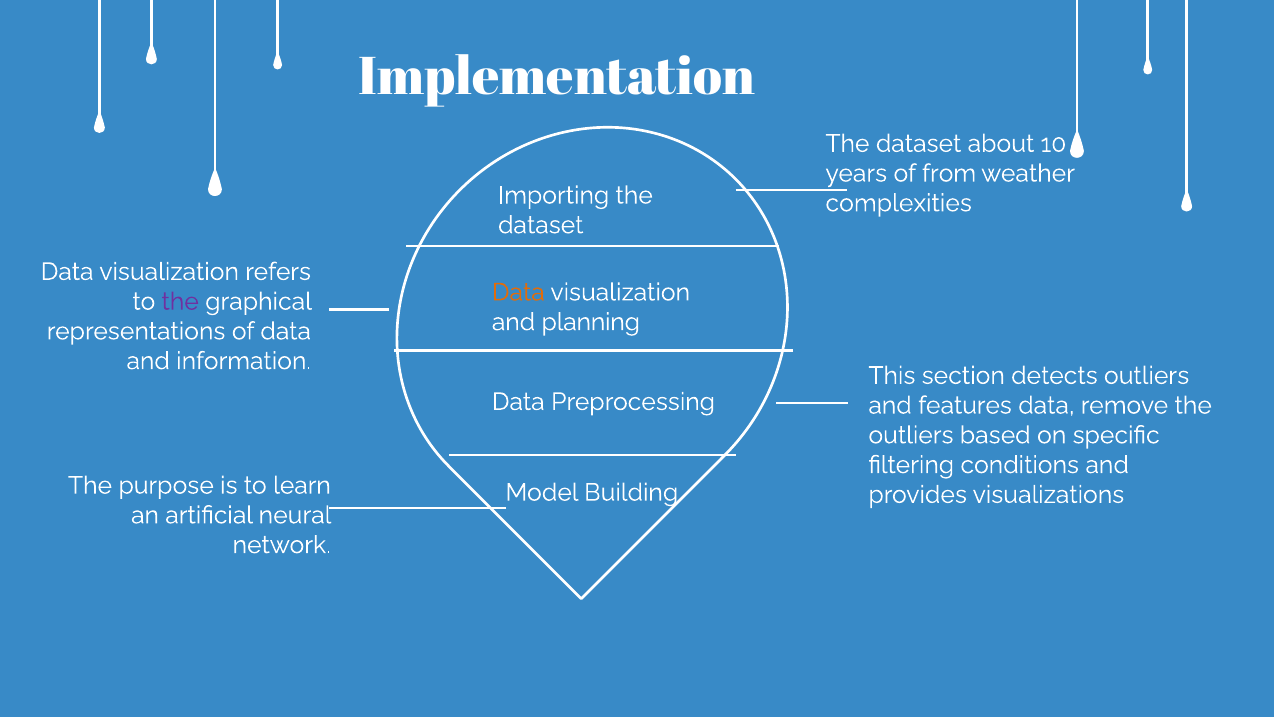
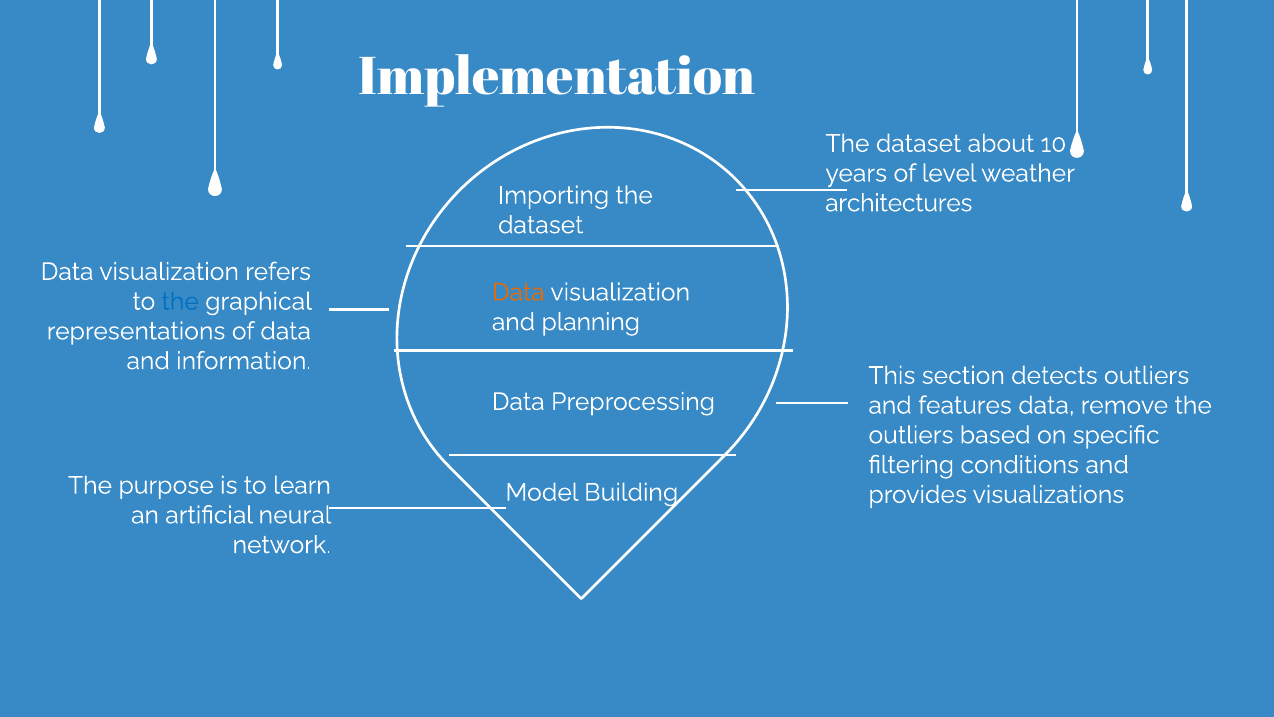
from: from -> level
complexities: complexities -> architectures
the at (180, 301) colour: purple -> blue
